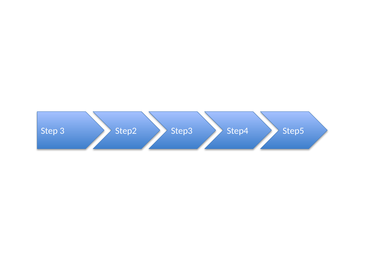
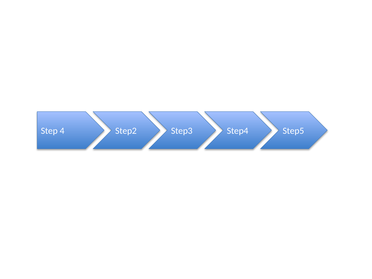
3: 3 -> 4
